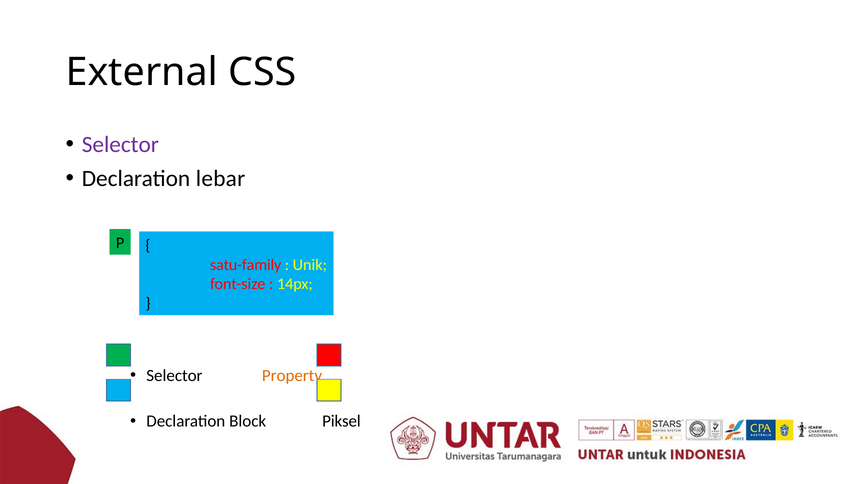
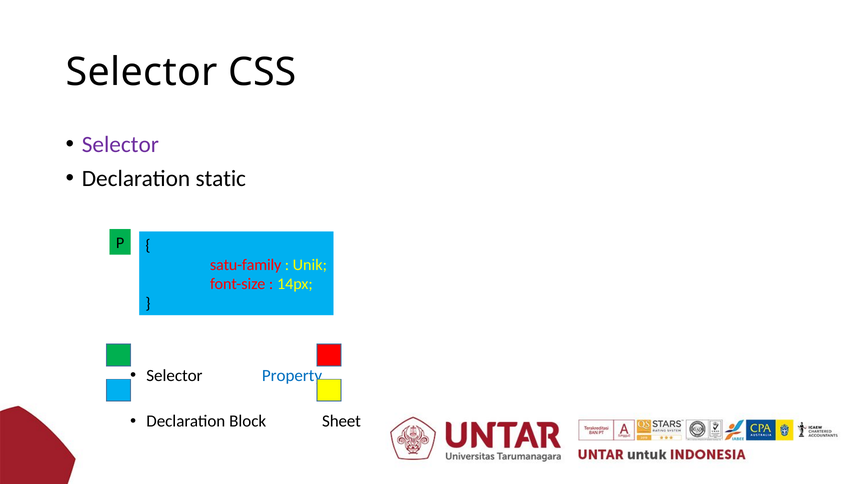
External at (142, 72): External -> Selector
lebar: lebar -> static
Property colour: orange -> blue
Piksel: Piksel -> Sheet
